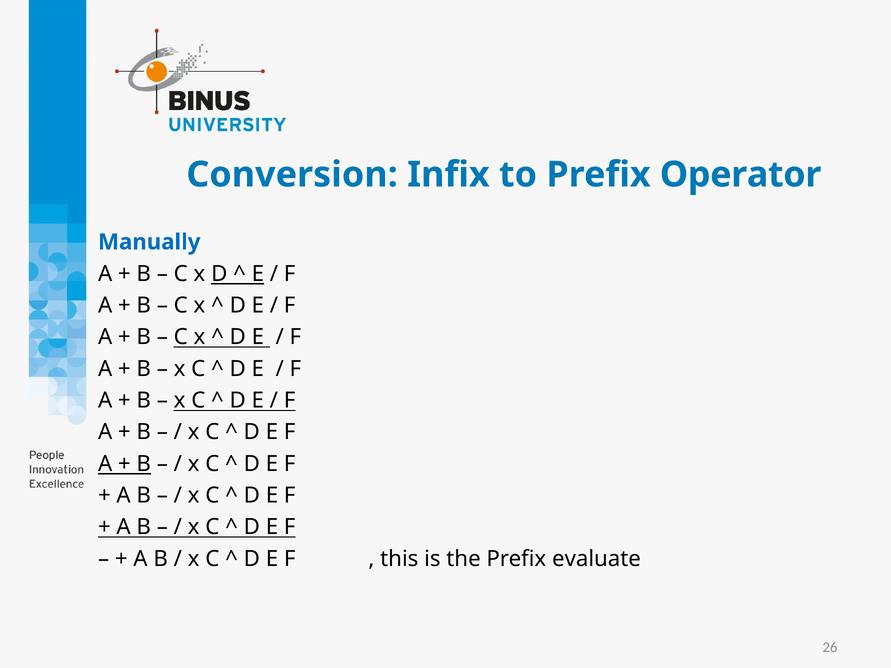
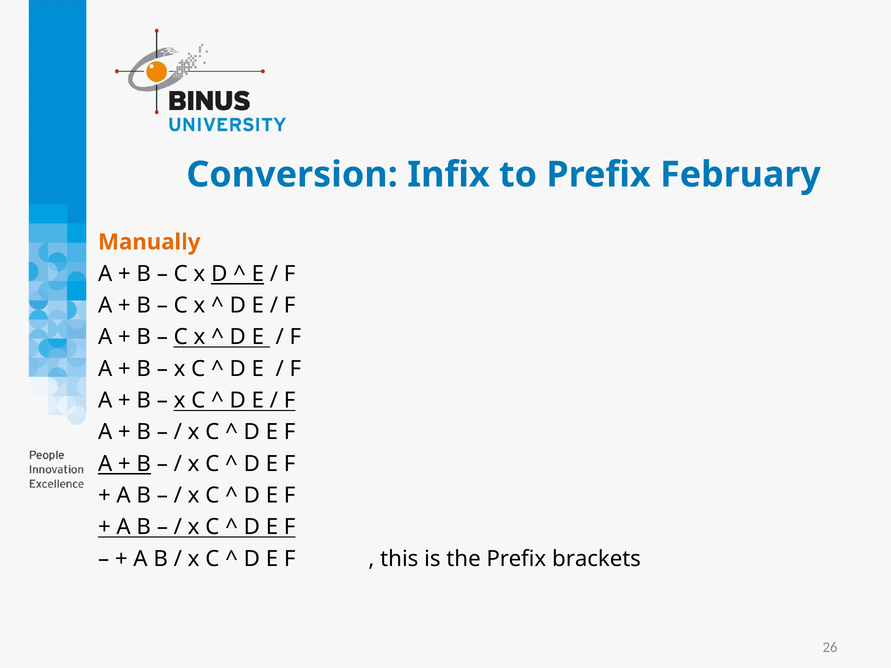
Operator: Operator -> February
Manually colour: blue -> orange
evaluate: evaluate -> brackets
